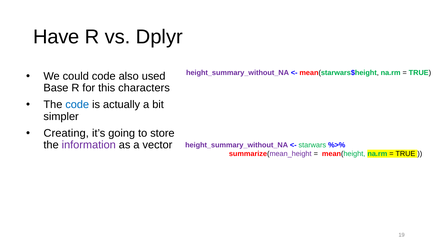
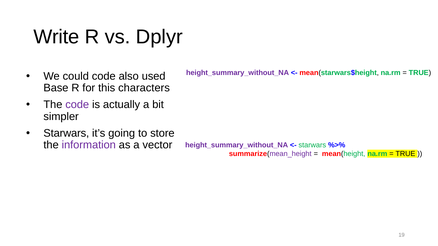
Have: Have -> Write
code at (77, 105) colour: blue -> purple
Creating at (66, 133): Creating -> Starwars
